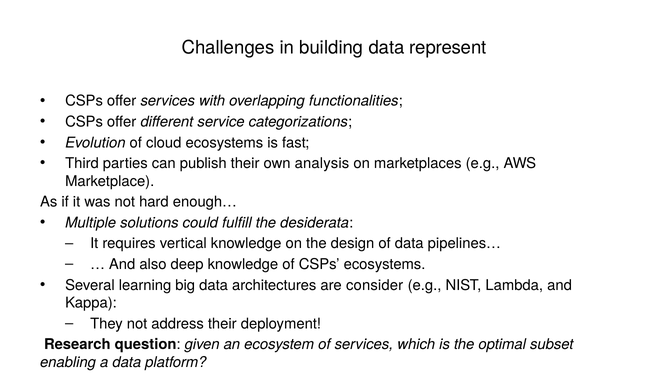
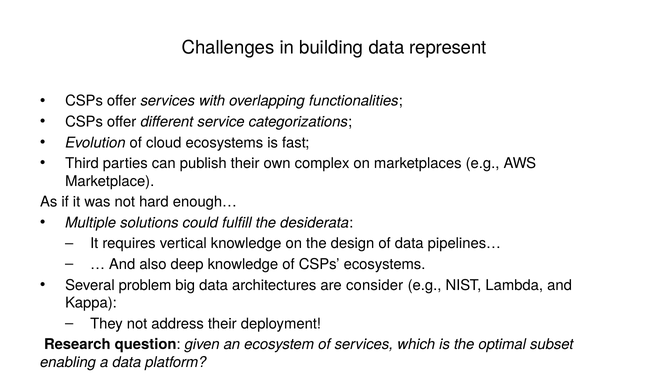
analysis: analysis -> complex
learning: learning -> problem
